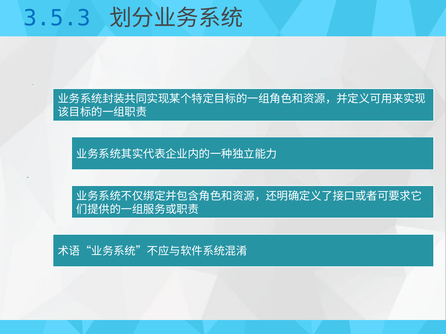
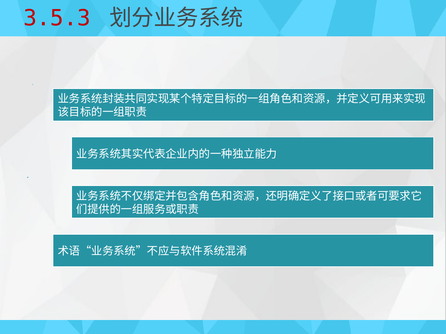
3.5.3 colour: blue -> red
